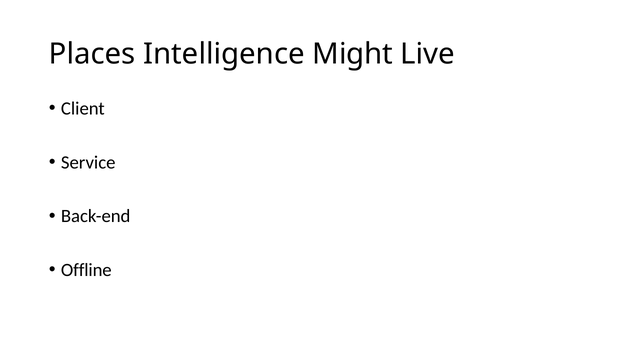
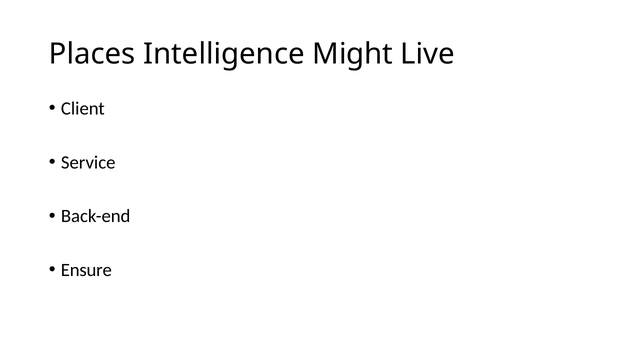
Offline: Offline -> Ensure
